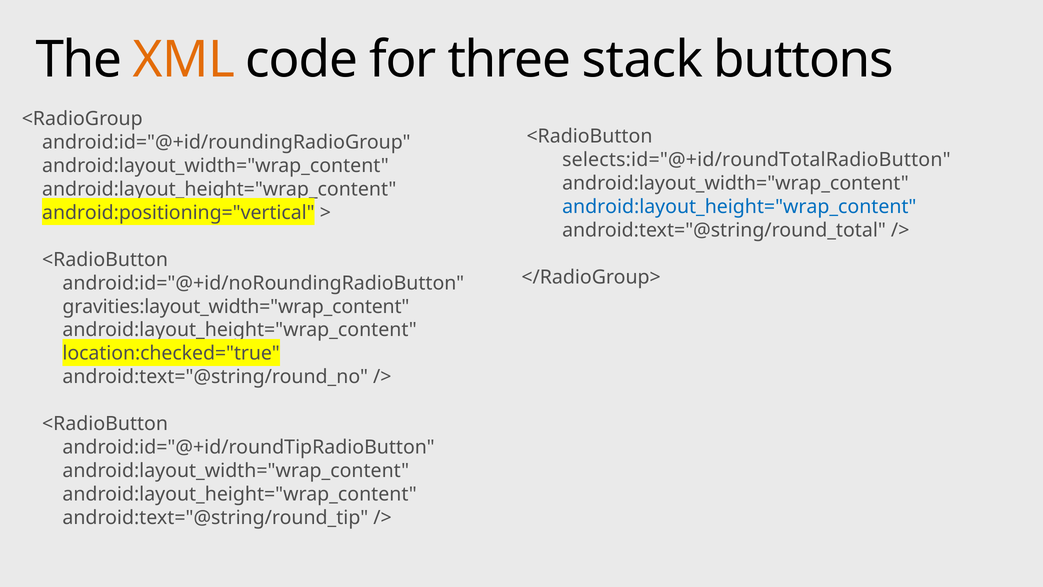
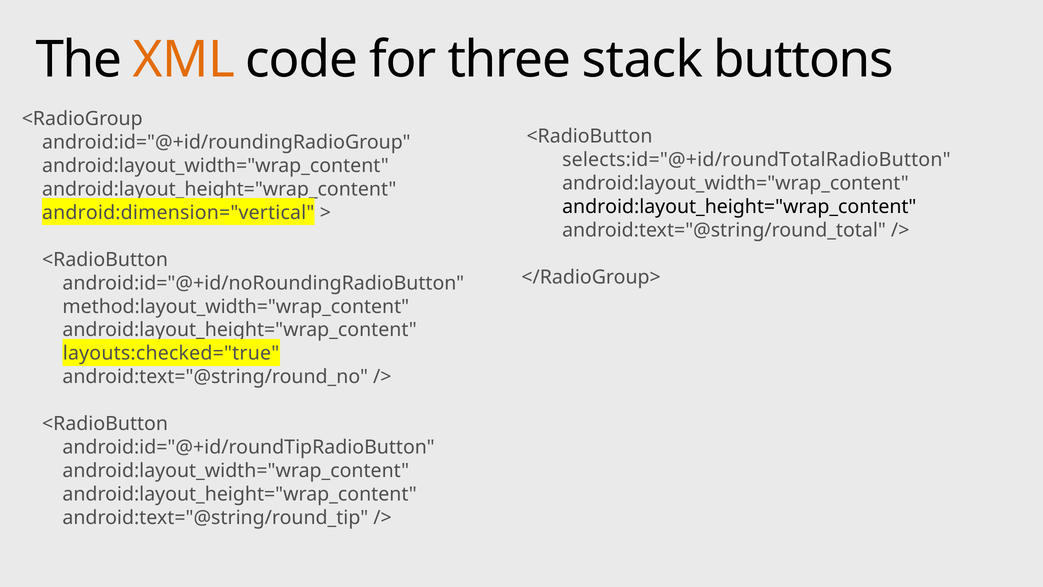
android:layout_height="wrap_content at (739, 207) colour: blue -> black
android:positioning="vertical: android:positioning="vertical -> android:dimension="vertical
gravities:layout_width="wrap_content: gravities:layout_width="wrap_content -> method:layout_width="wrap_content
location:checked="true: location:checked="true -> layouts:checked="true
